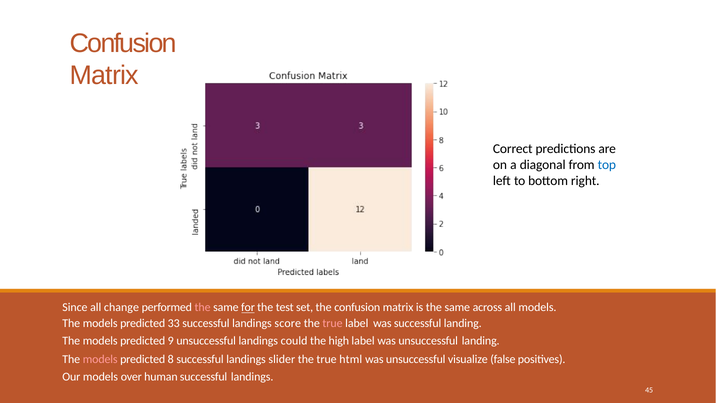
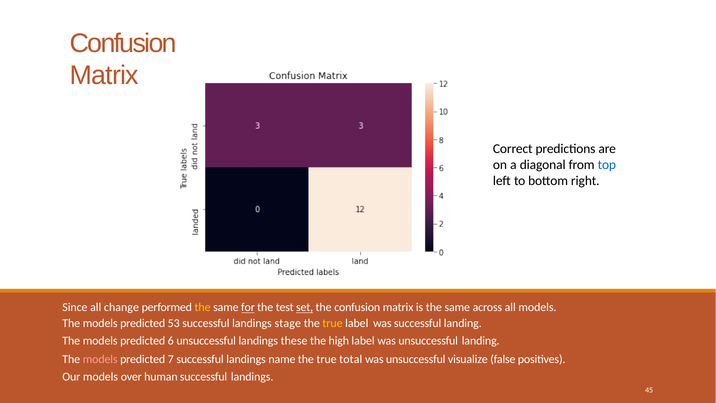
the at (203, 307) colour: pink -> yellow
set underline: none -> present
33: 33 -> 53
score: score -> stage
true at (333, 323) colour: pink -> yellow
9: 9 -> 6
could: could -> these
8: 8 -> 7
slider: slider -> name
html: html -> total
